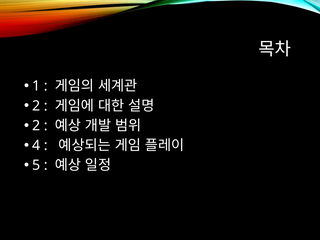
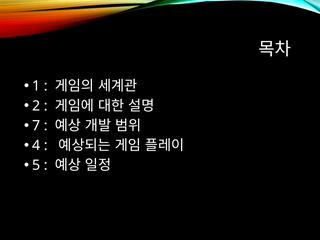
2 at (36, 126): 2 -> 7
